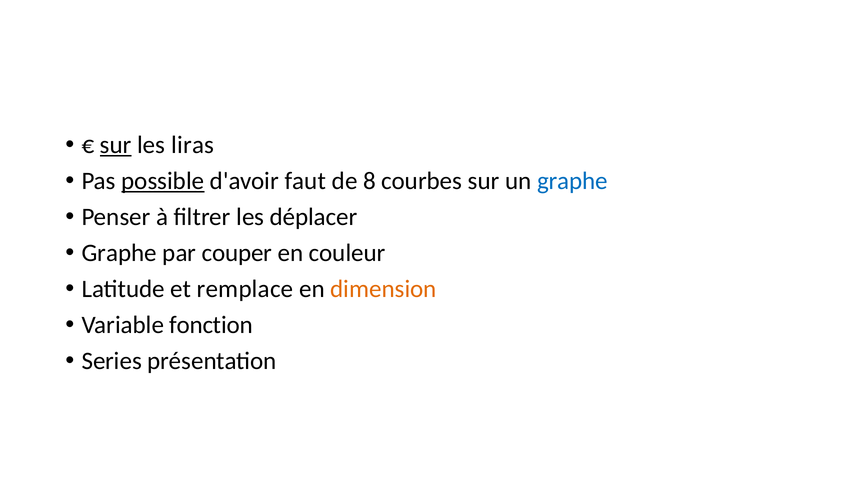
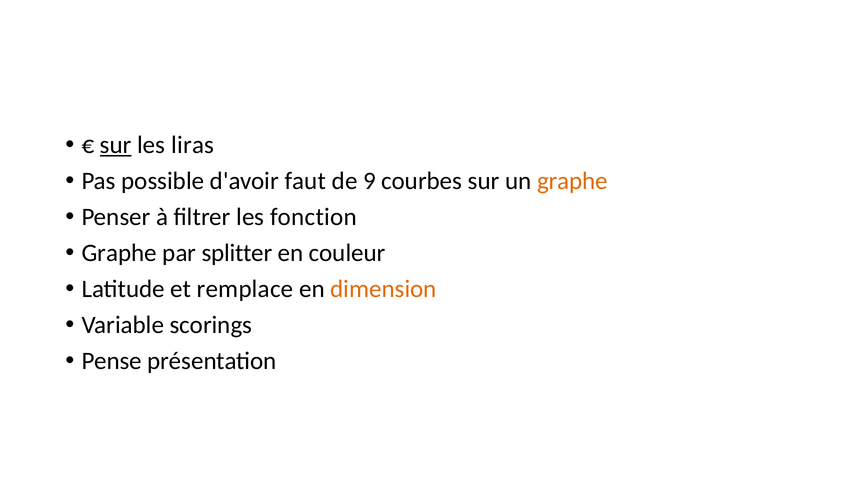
possible underline: present -> none
8: 8 -> 9
graphe at (572, 181) colour: blue -> orange
déplacer: déplacer -> fonction
couper: couper -> splitter
fonction: fonction -> scorings
Series: Series -> Pense
